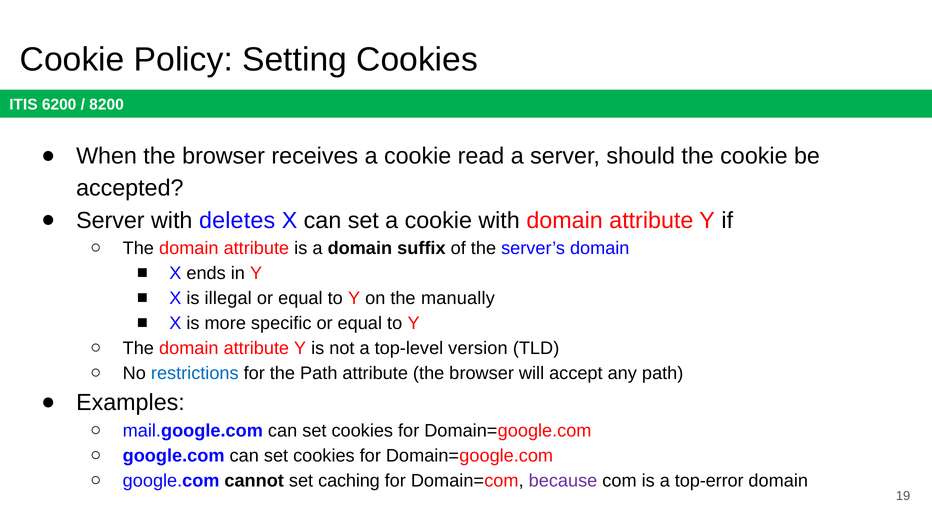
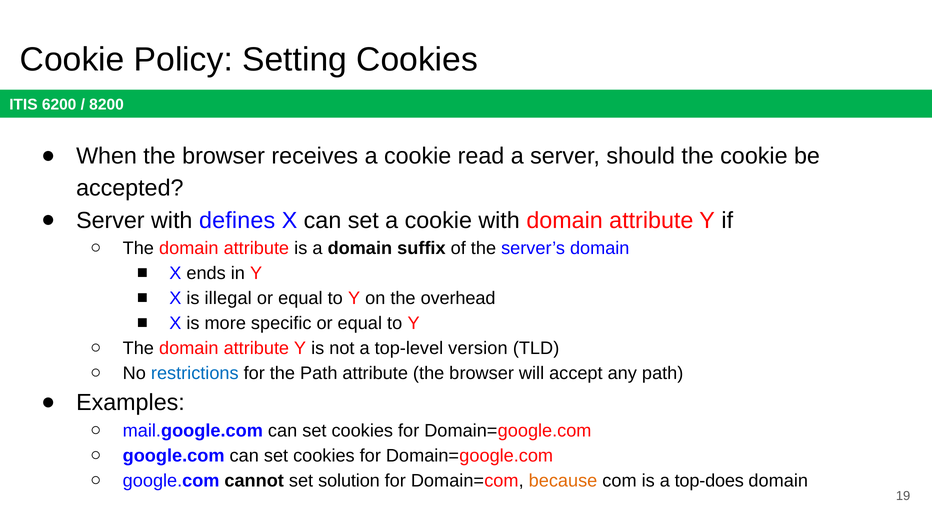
deletes: deletes -> defines
manually: manually -> overhead
caching: caching -> solution
because colour: purple -> orange
top-error: top-error -> top-does
